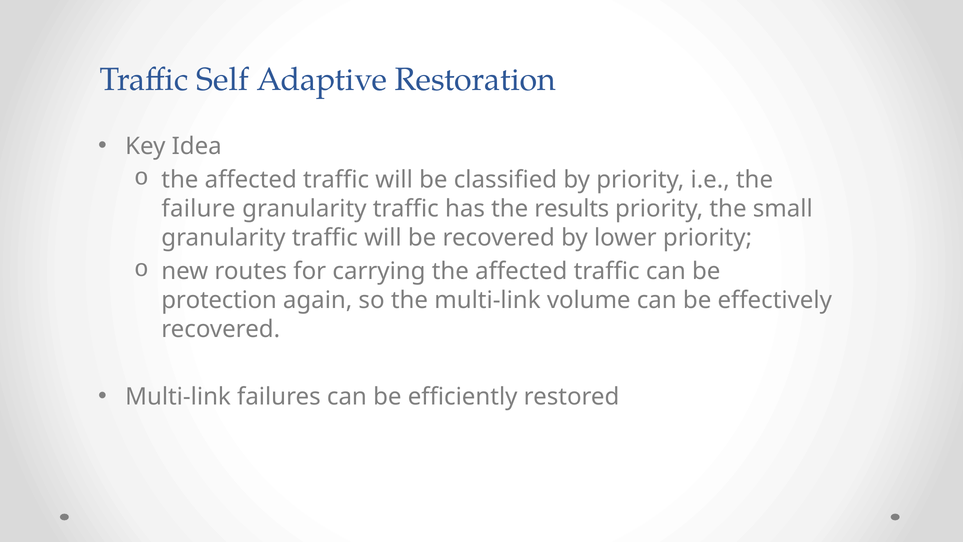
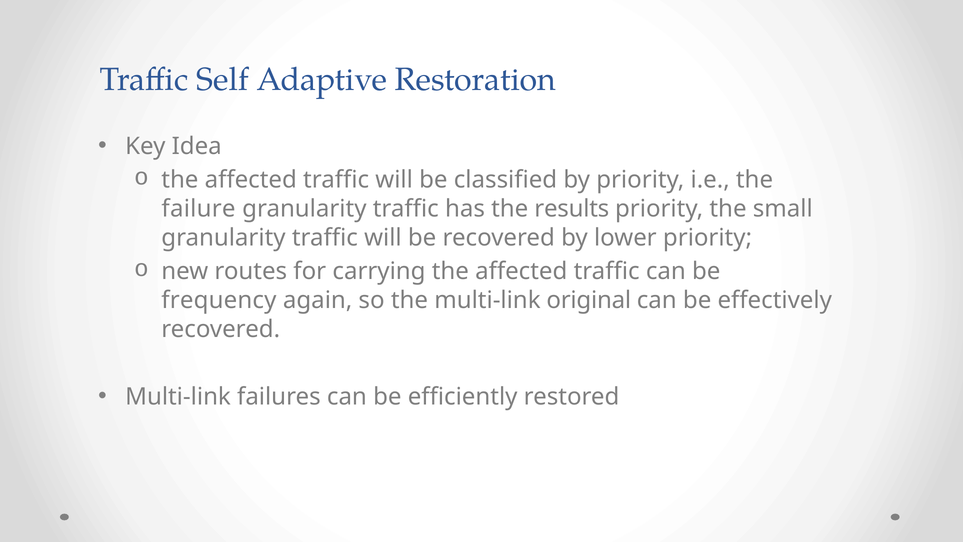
protection: protection -> frequency
volume: volume -> original
